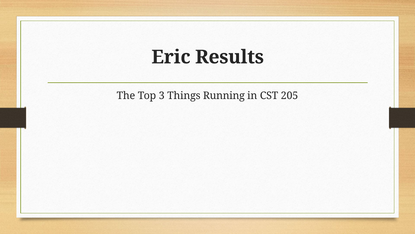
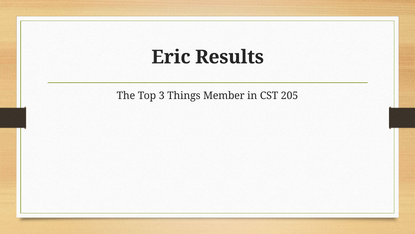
Running: Running -> Member
